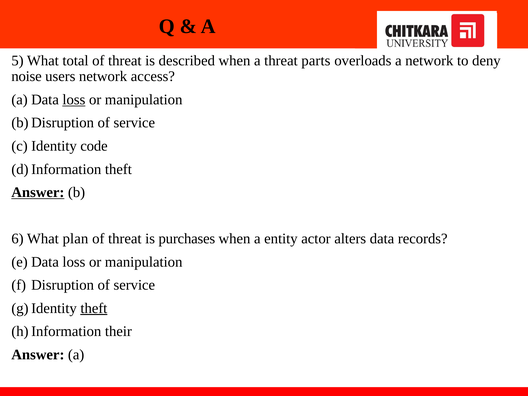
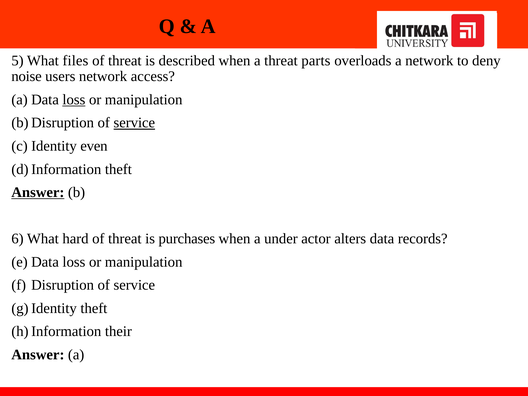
total: total -> files
service at (134, 123) underline: none -> present
code: code -> even
plan: plan -> hard
entity: entity -> under
theft at (94, 308) underline: present -> none
